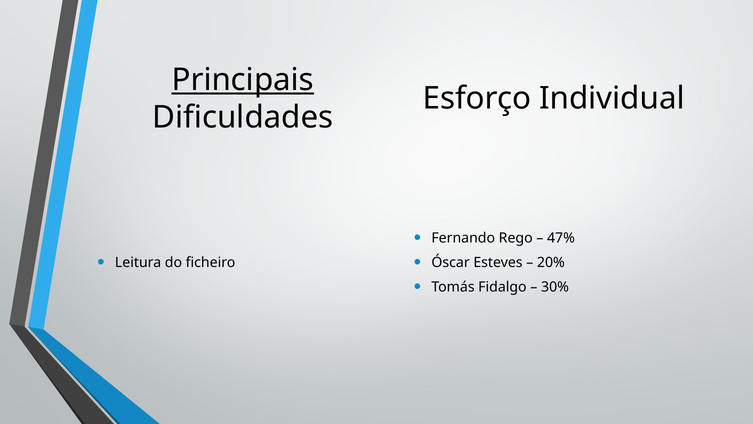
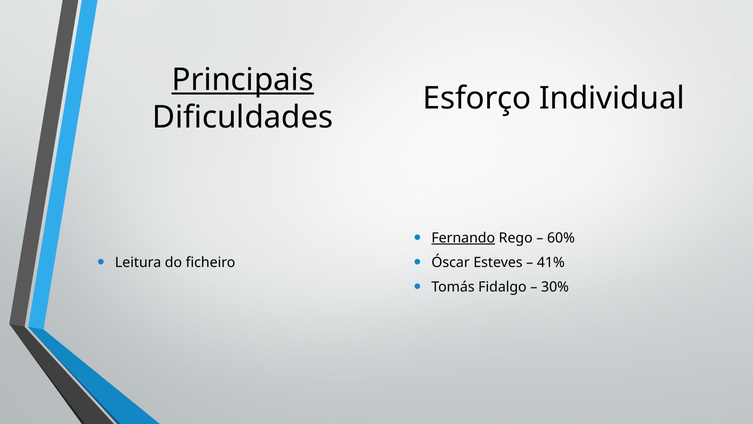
Fernando underline: none -> present
47%: 47% -> 60%
20%: 20% -> 41%
